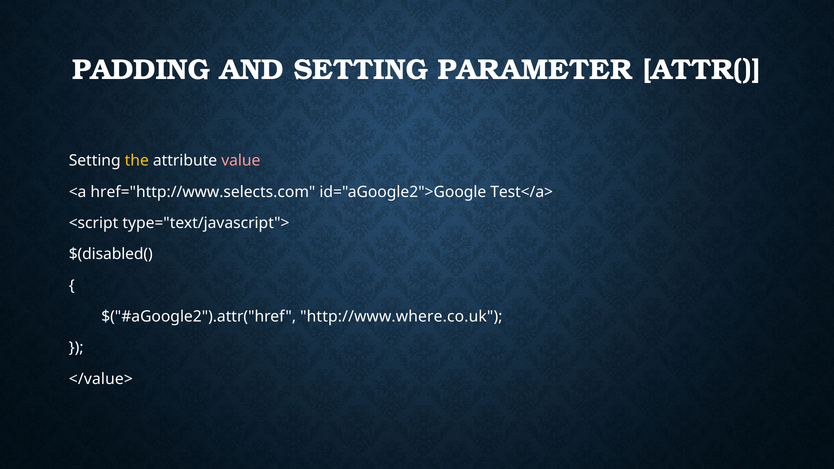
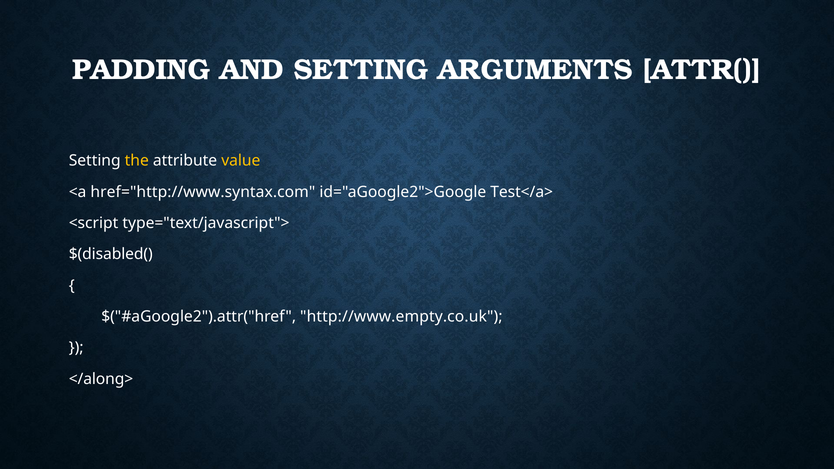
PARAMETER: PARAMETER -> ARGUMENTS
value colour: pink -> yellow
href="http://www.selects.com: href="http://www.selects.com -> href="http://www.syntax.com
http://www.where.co.uk: http://www.where.co.uk -> http://www.empty.co.uk
</value>: </value> -> </along>
